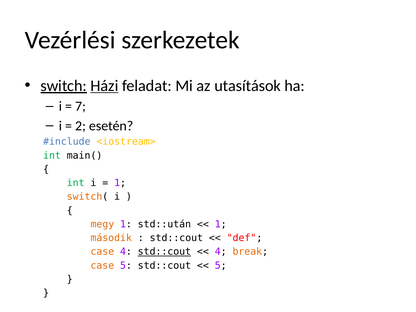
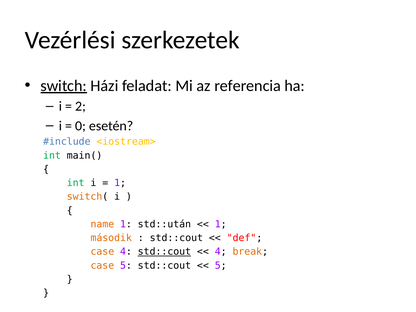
Házi underline: present -> none
utasítások: utasítások -> referencia
7: 7 -> 2
2: 2 -> 0
megy: megy -> name
